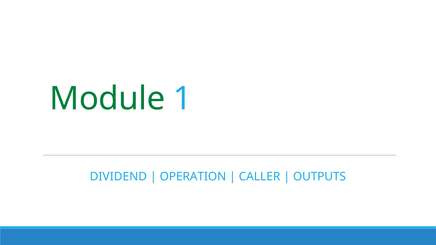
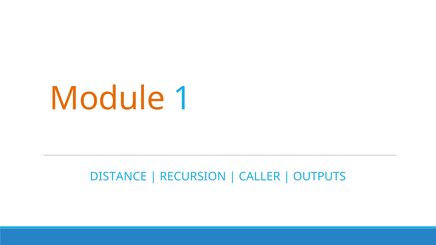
Module colour: green -> orange
DIVIDEND: DIVIDEND -> DISTANCE
OPERATION: OPERATION -> RECURSION
